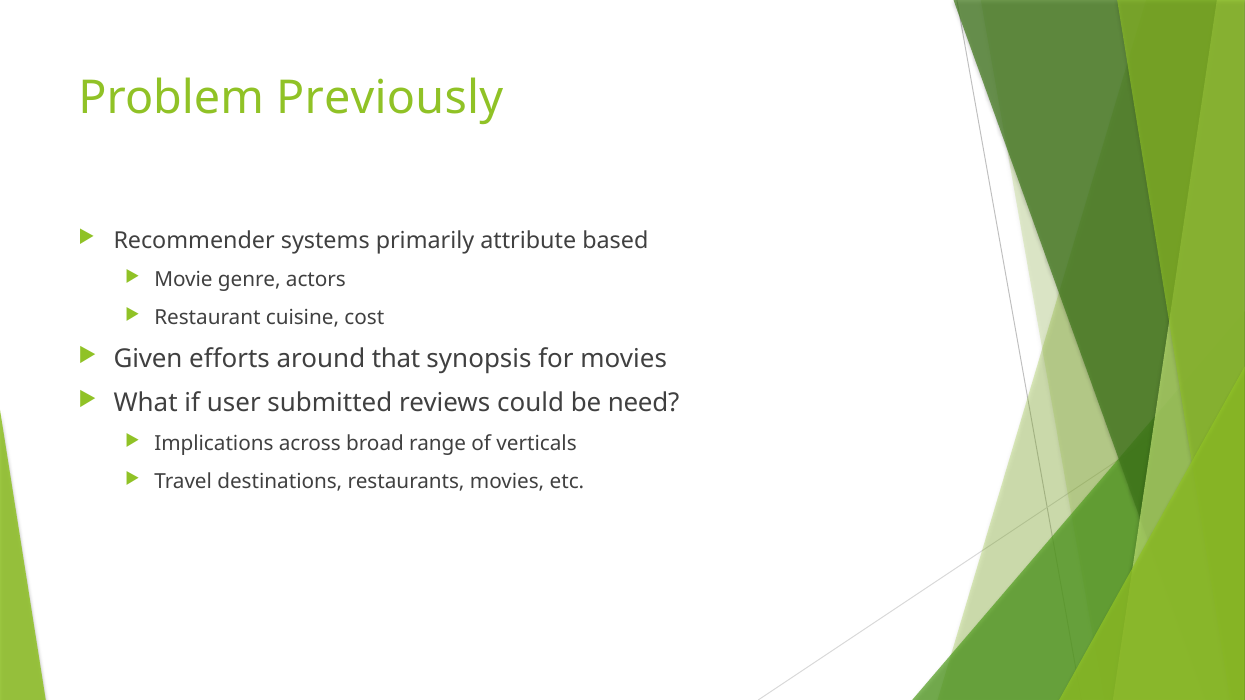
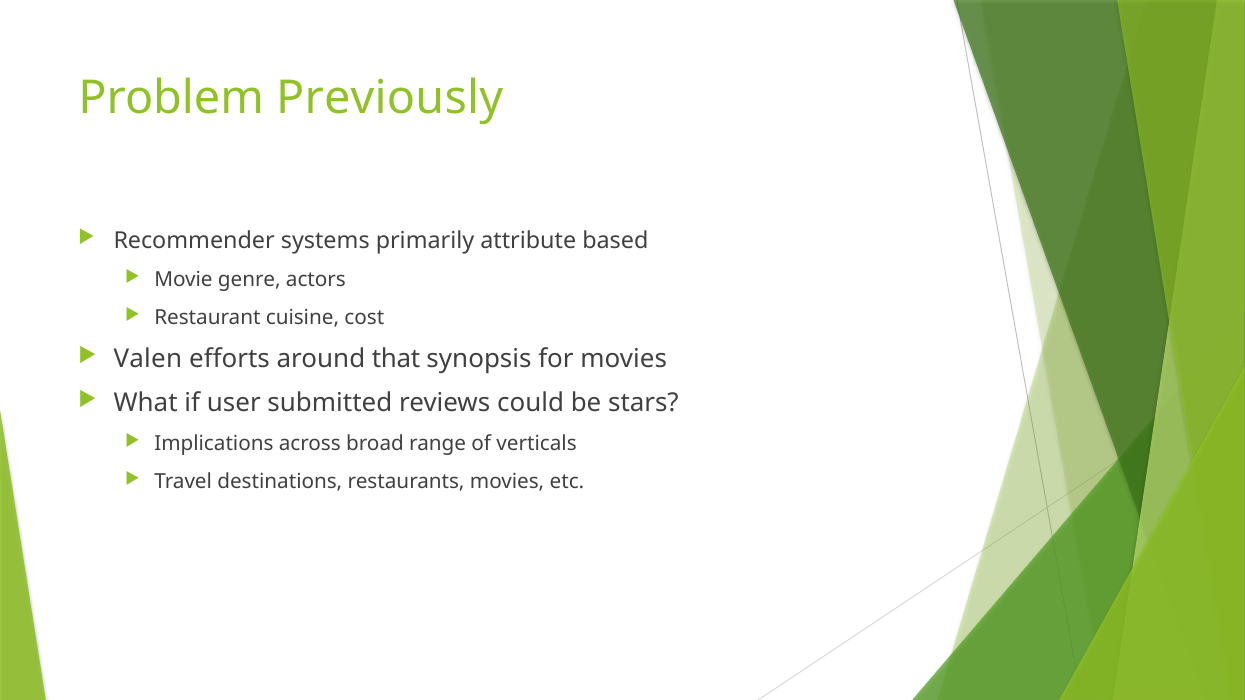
Given: Given -> Valen
need: need -> stars
